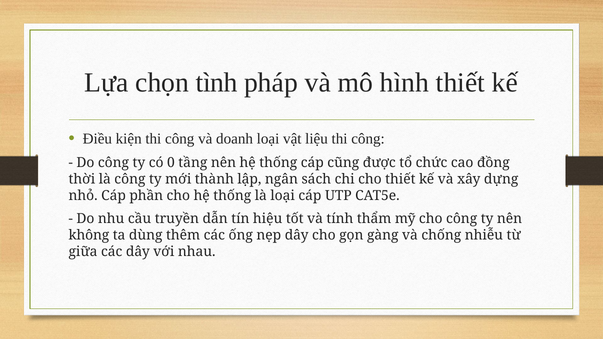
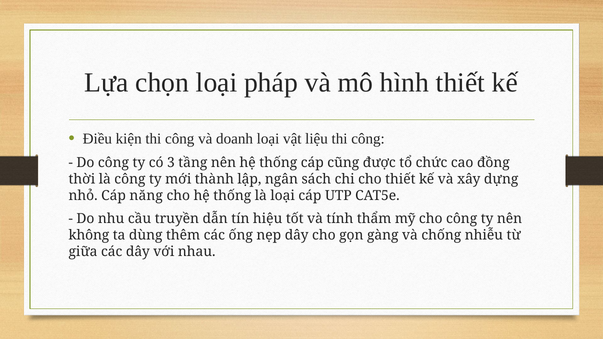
chọn tình: tình -> loại
0: 0 -> 3
phần: phần -> năng
